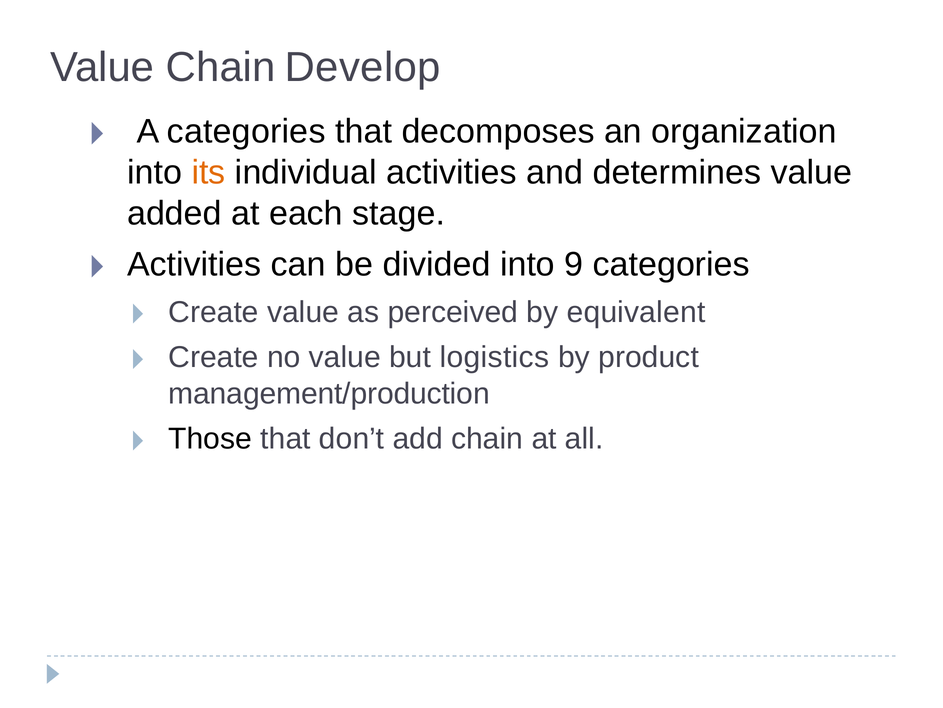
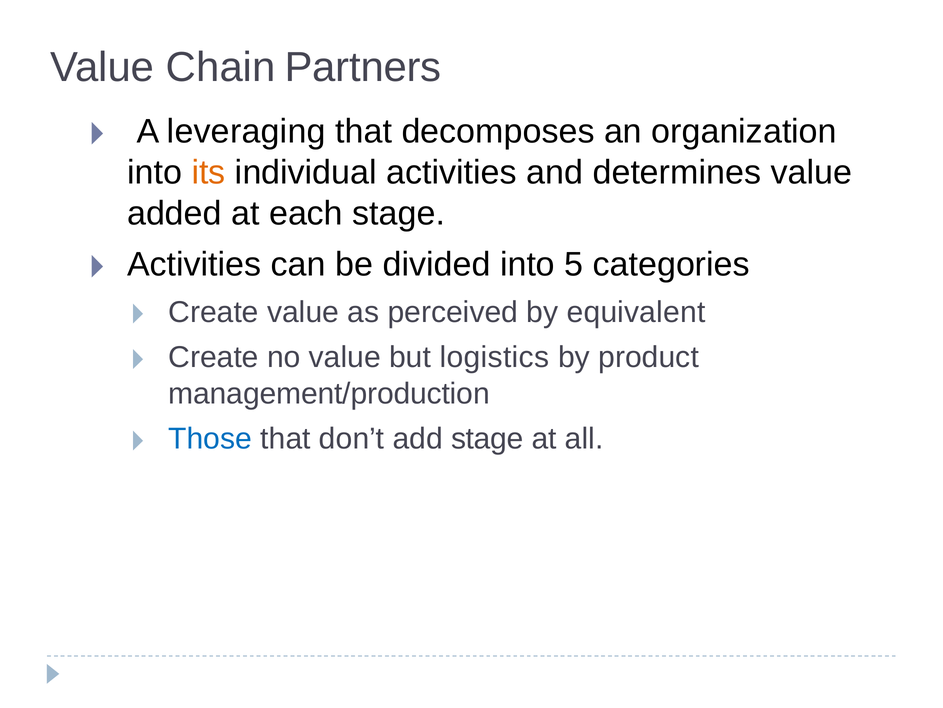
Develop: Develop -> Partners
A categories: categories -> leveraging
9: 9 -> 5
Those colour: black -> blue
add chain: chain -> stage
